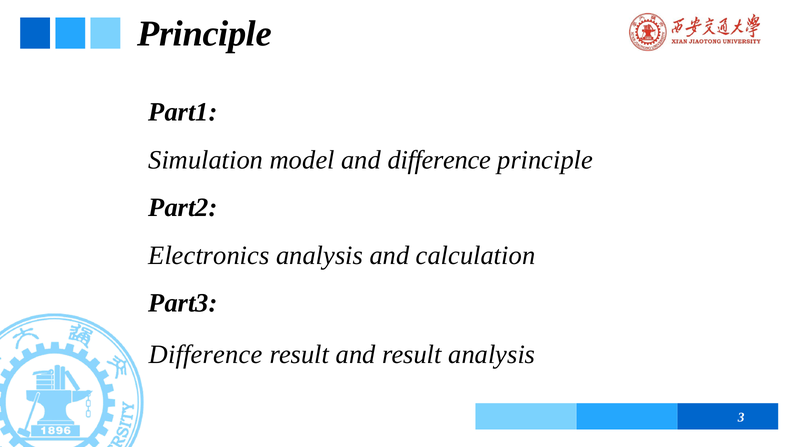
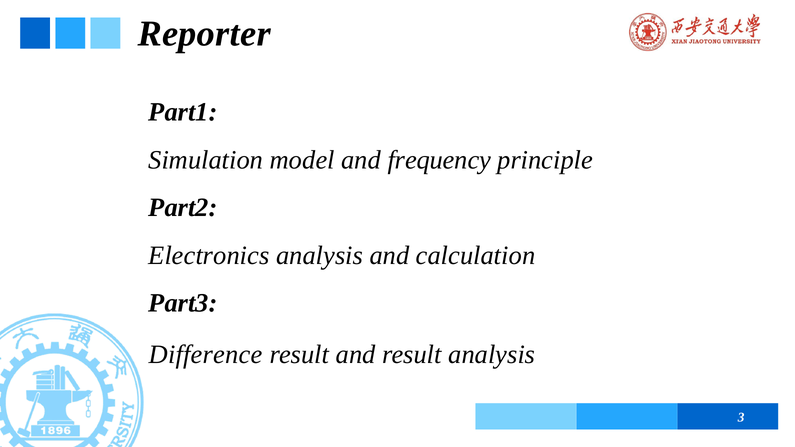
Principle at (204, 34): Principle -> Reporter
and difference: difference -> frequency
